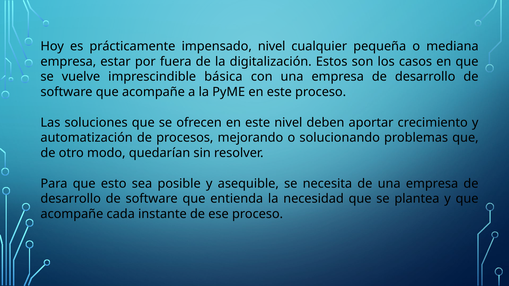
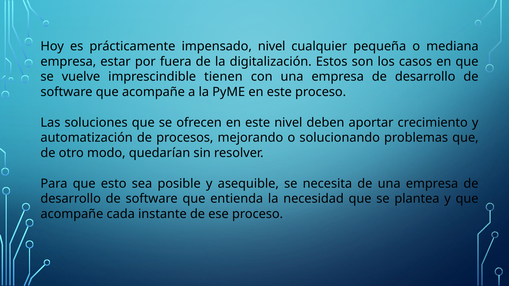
básica: básica -> tienen
